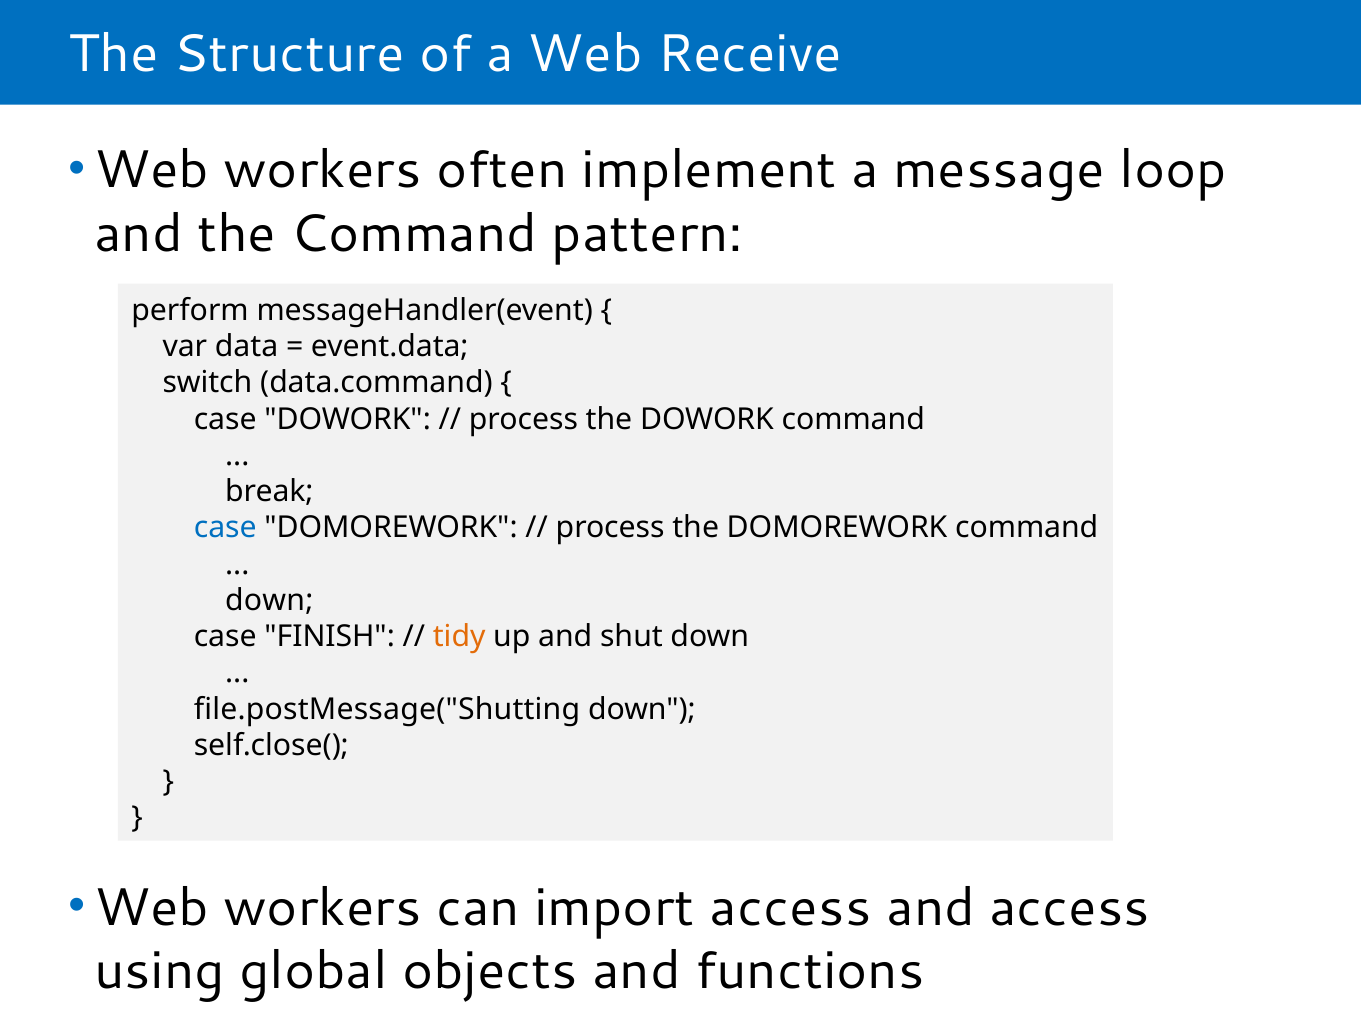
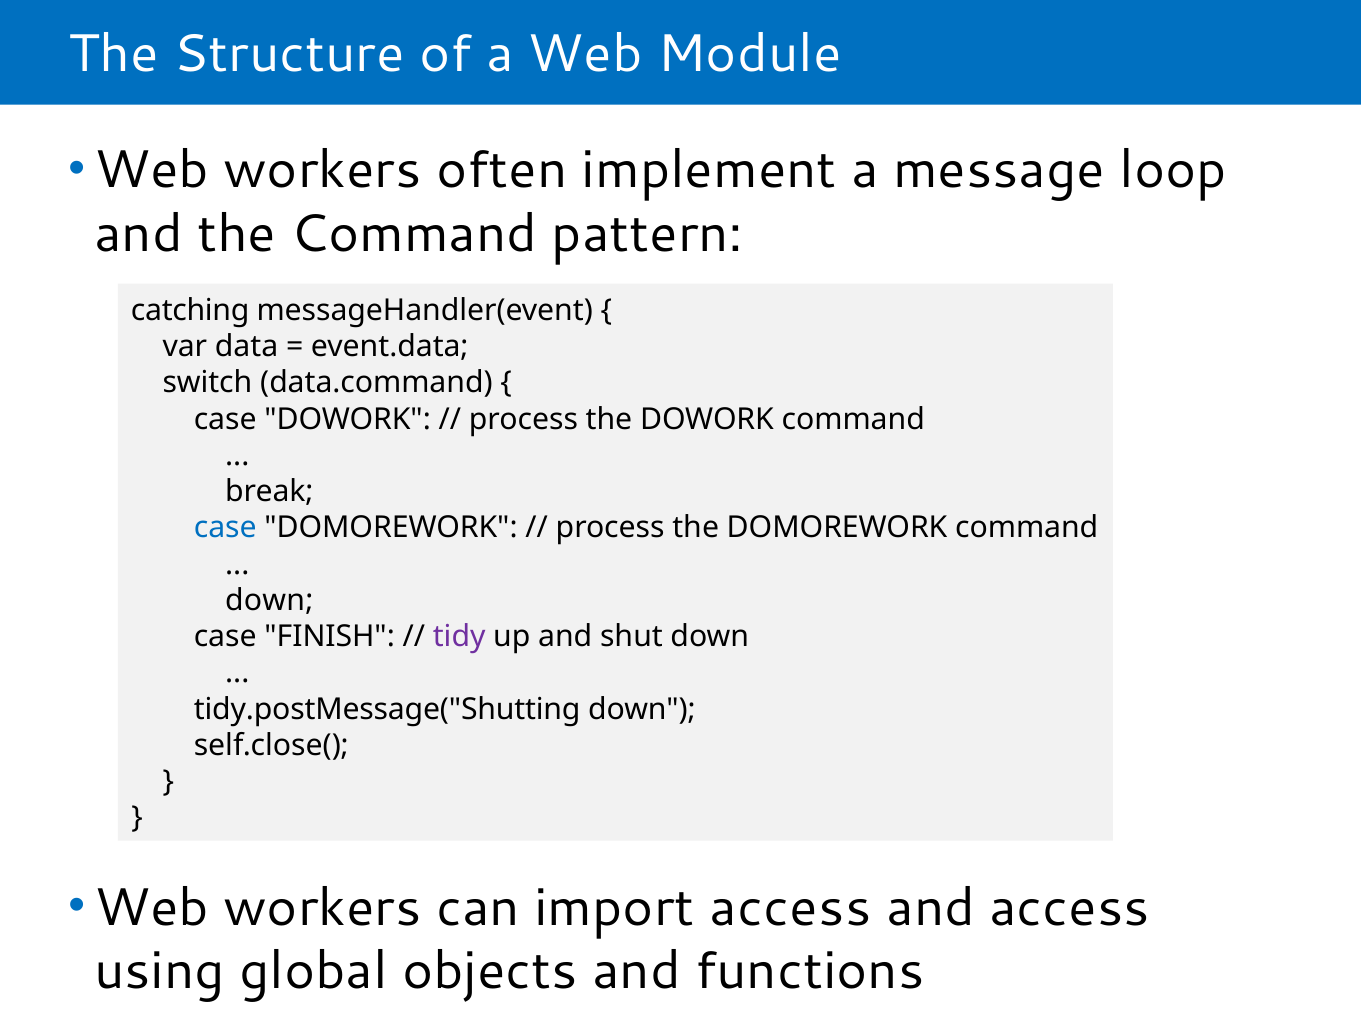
Receive: Receive -> Module
perform: perform -> catching
tidy colour: orange -> purple
file.postMessage("Shutting: file.postMessage("Shutting -> tidy.postMessage("Shutting
